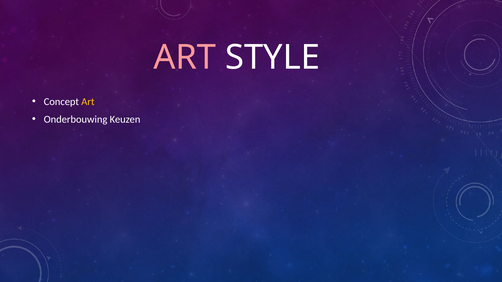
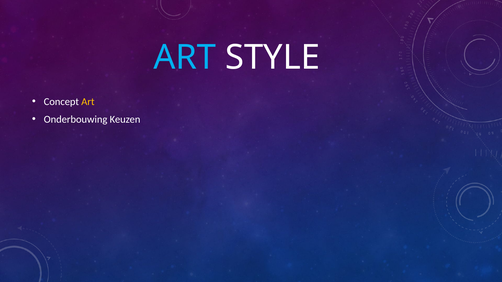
ART at (185, 57) colour: pink -> light blue
